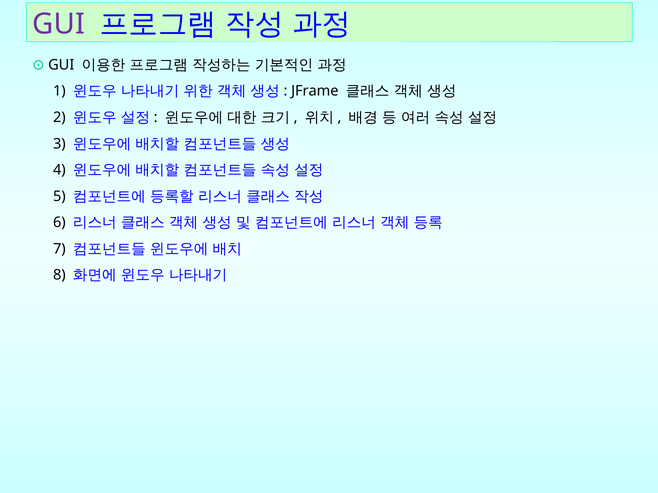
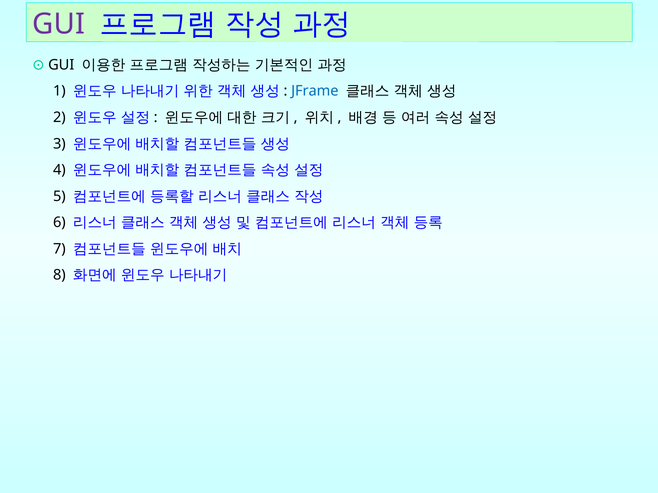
JFrame colour: black -> blue
